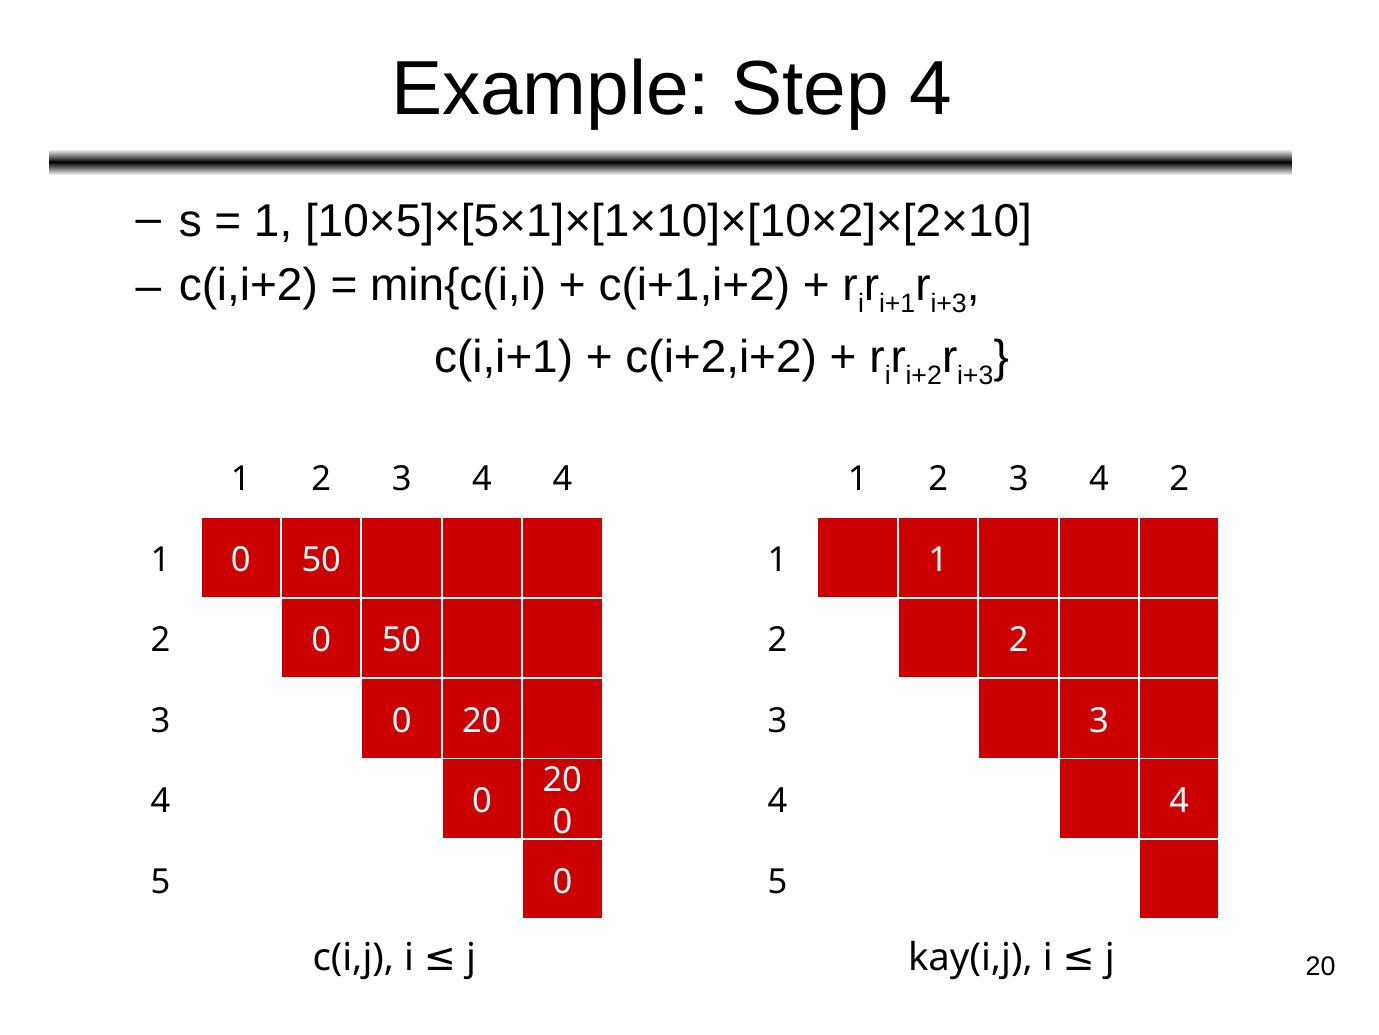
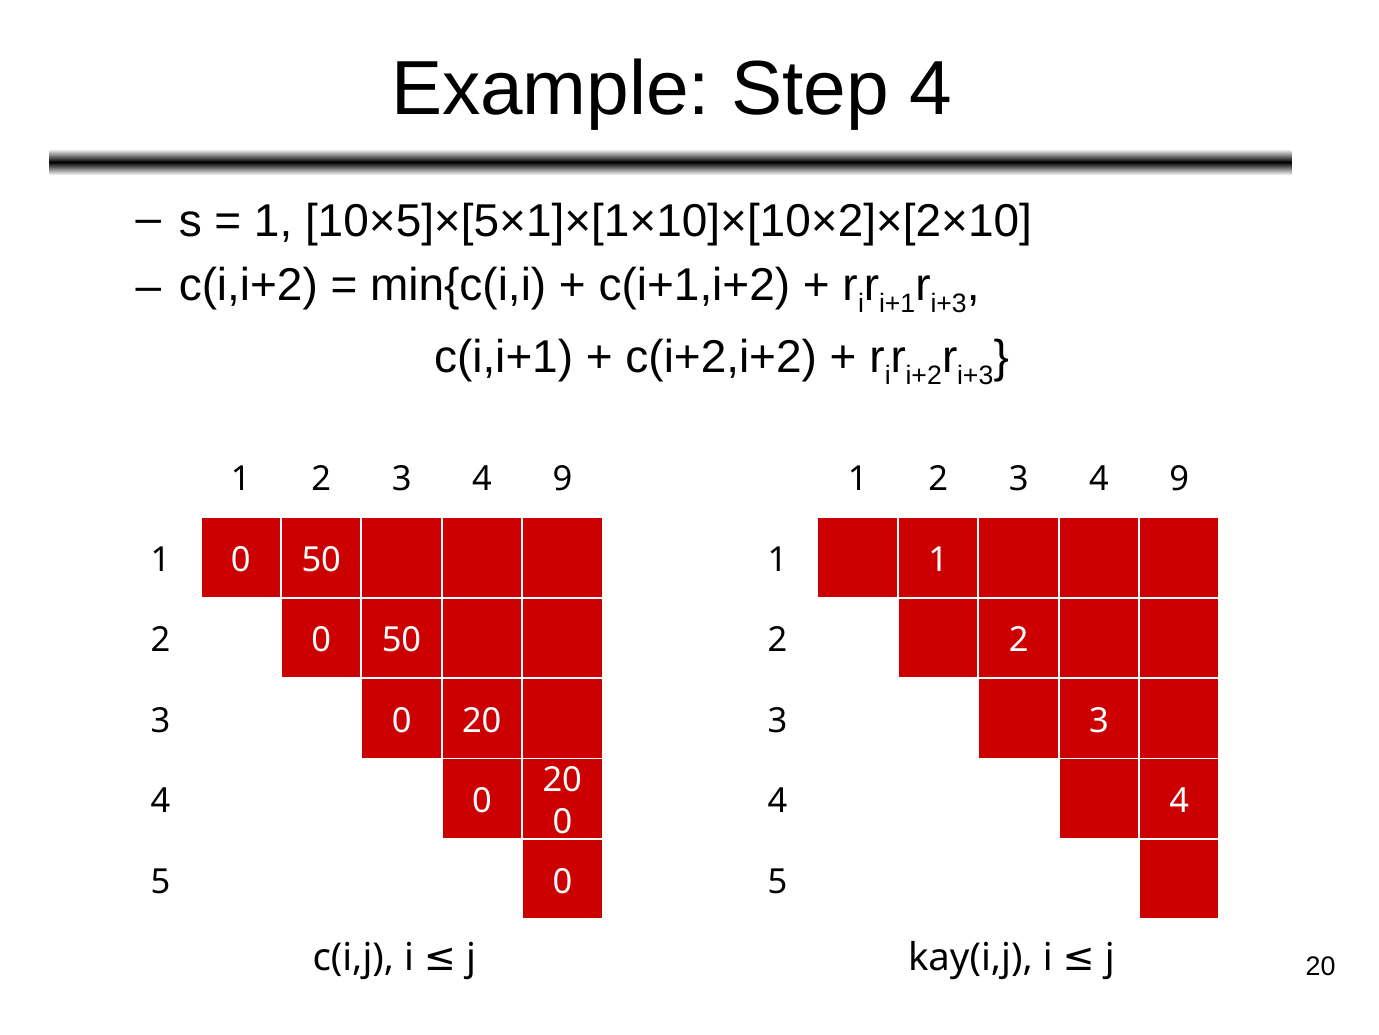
4 at (562, 479): 4 -> 9
2 at (1179, 479): 2 -> 9
